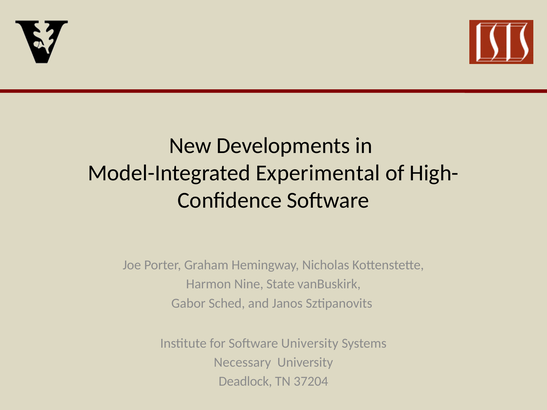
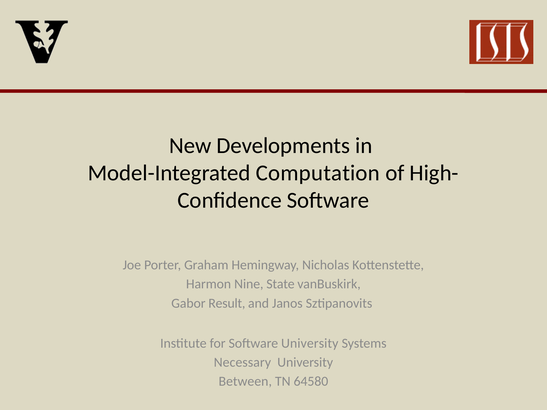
Experimental: Experimental -> Computation
Sched: Sched -> Result
Deadlock: Deadlock -> Between
37204: 37204 -> 64580
